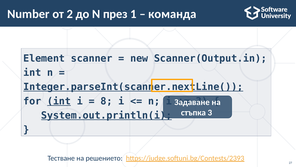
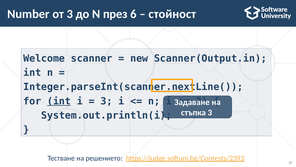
от 2: 2 -> 3
1: 1 -> 6
команда: команда -> стойност
Element: Element -> Welcome
Integer.parseInt(scanner.nextLine( underline: present -> none
8 at (107, 101): 8 -> 3
System.out.println(i underline: present -> none
